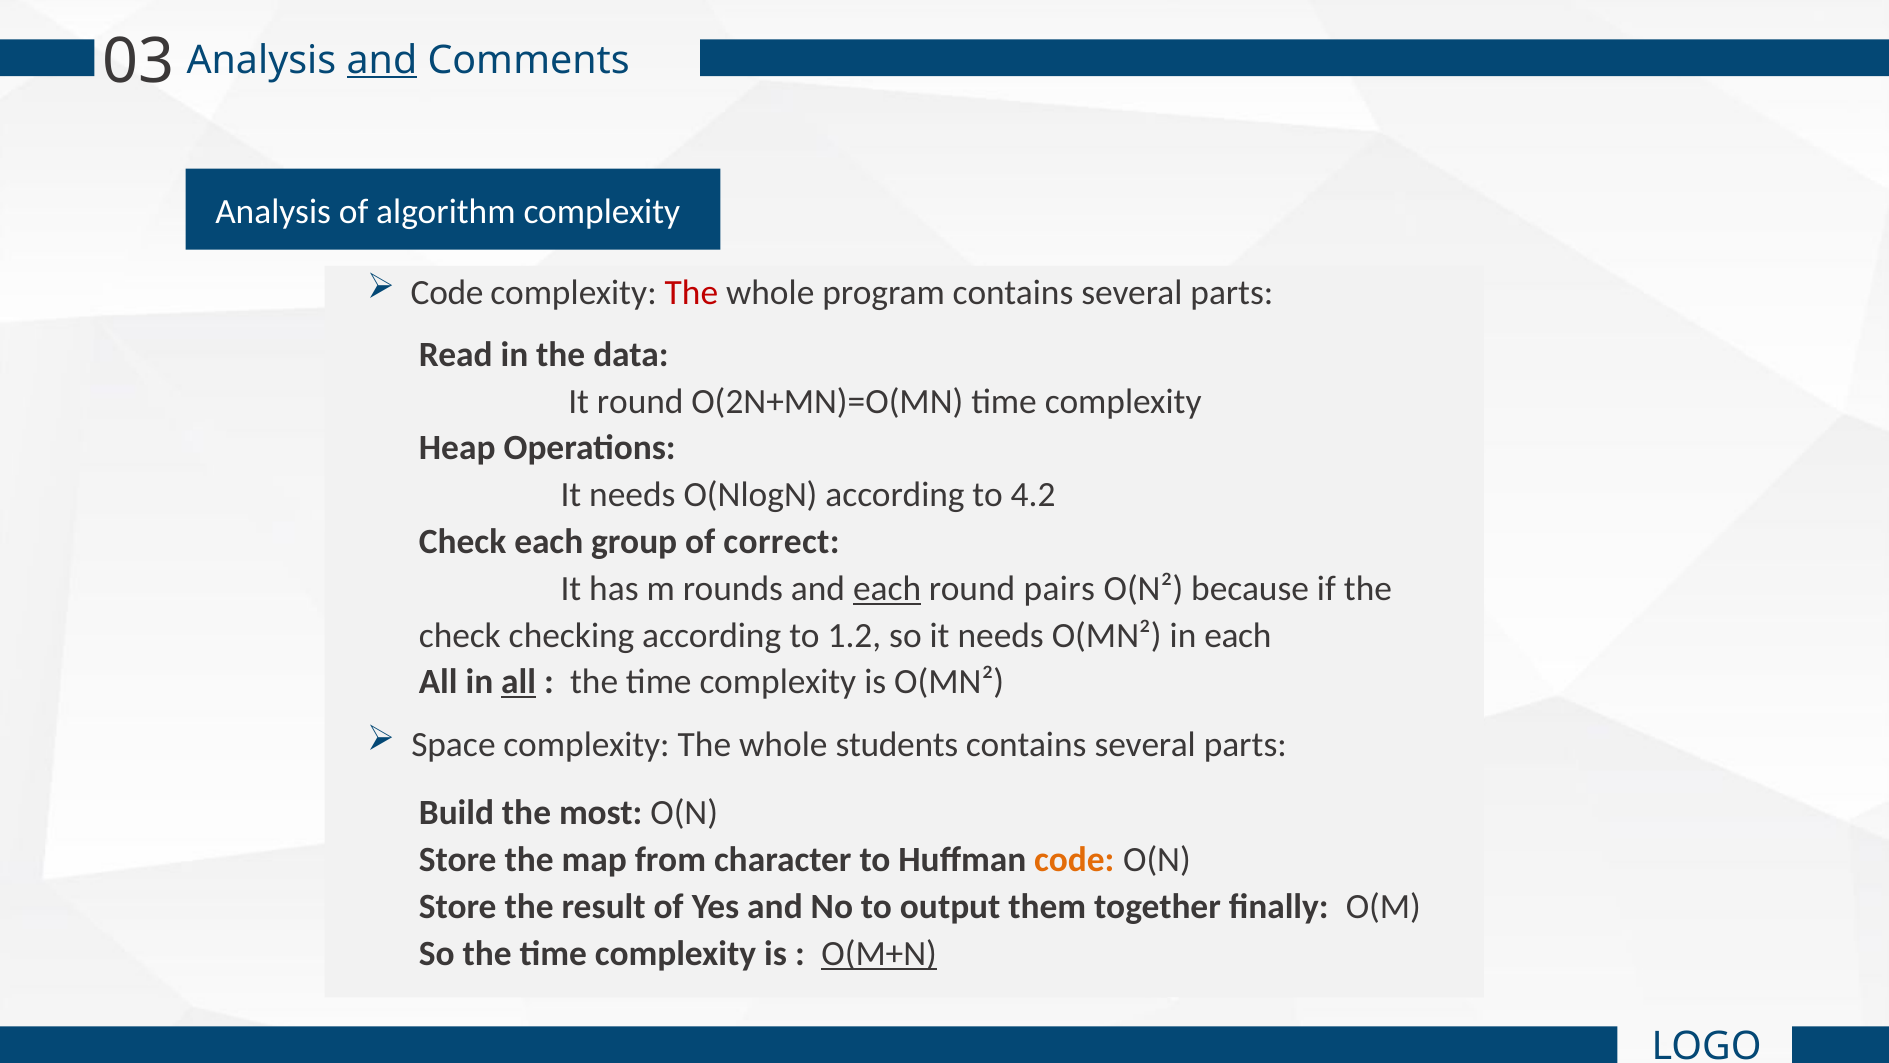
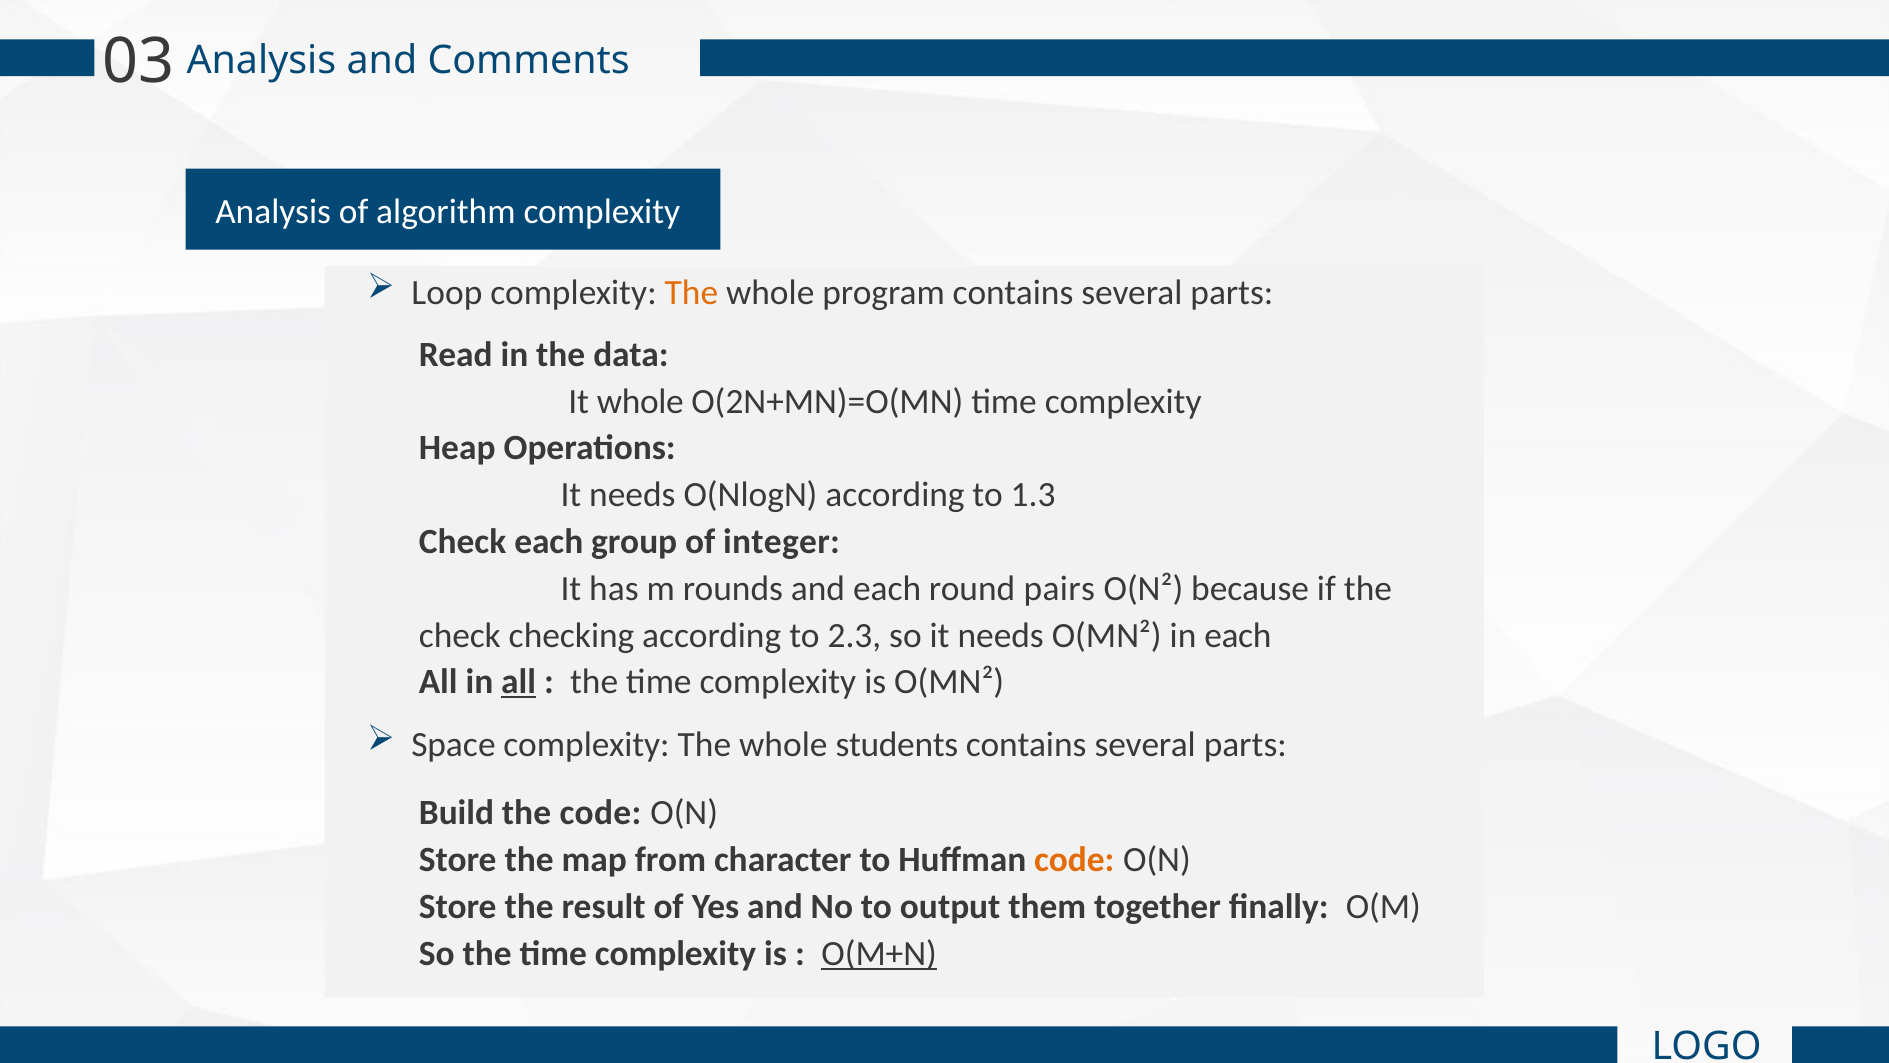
and at (382, 60) underline: present -> none
Code at (447, 292): Code -> Loop
The at (691, 292) colour: red -> orange
It round: round -> whole
4.2: 4.2 -> 1.3
correct: correct -> integer
each at (887, 588) underline: present -> none
1.2: 1.2 -> 2.3
the most: most -> code
